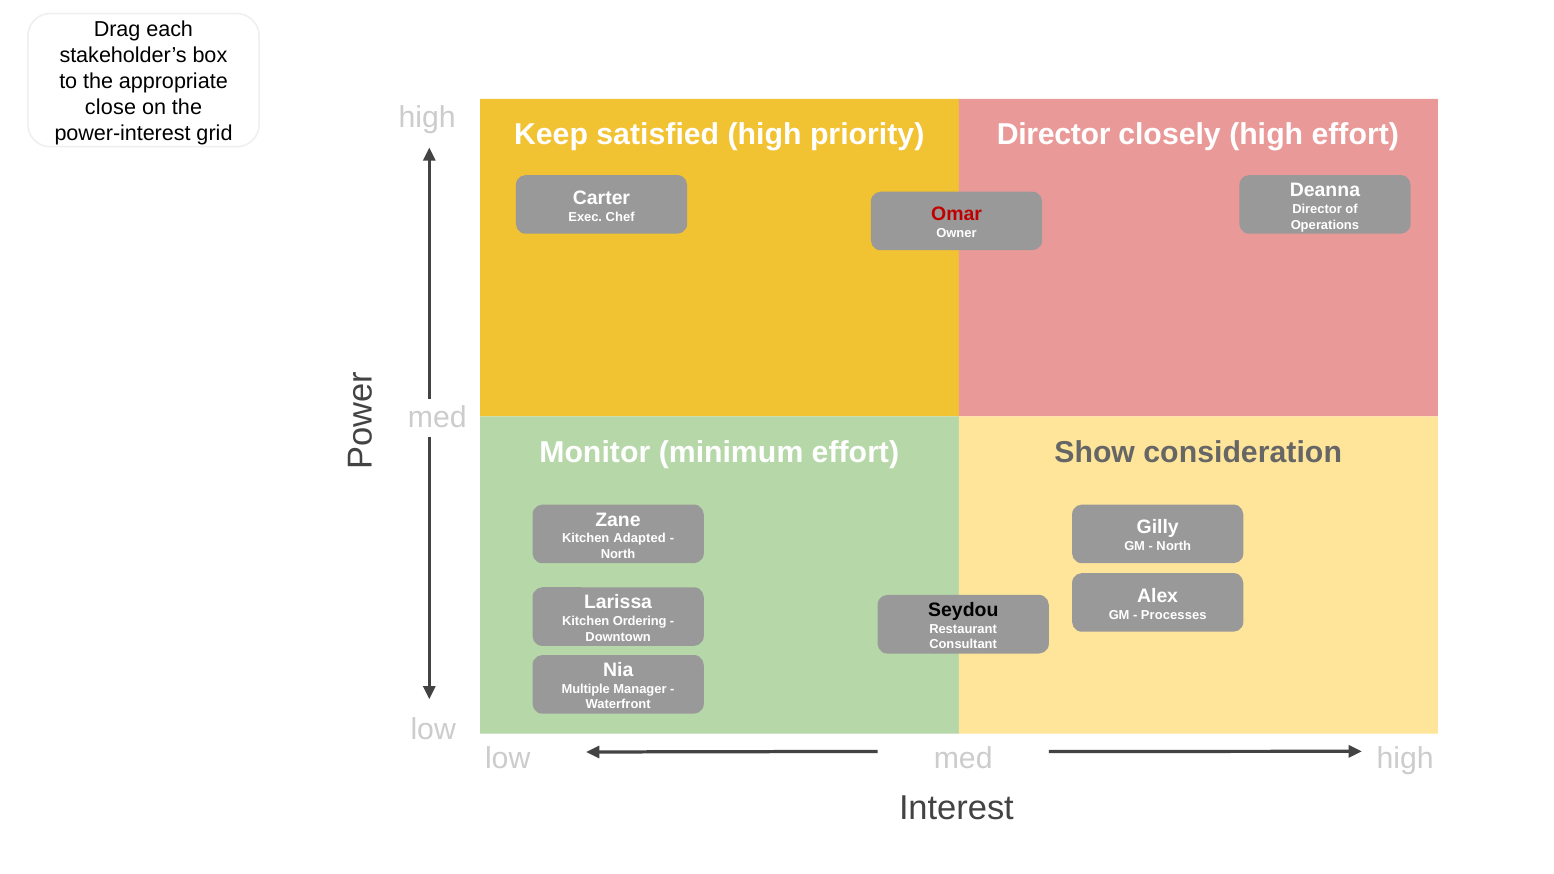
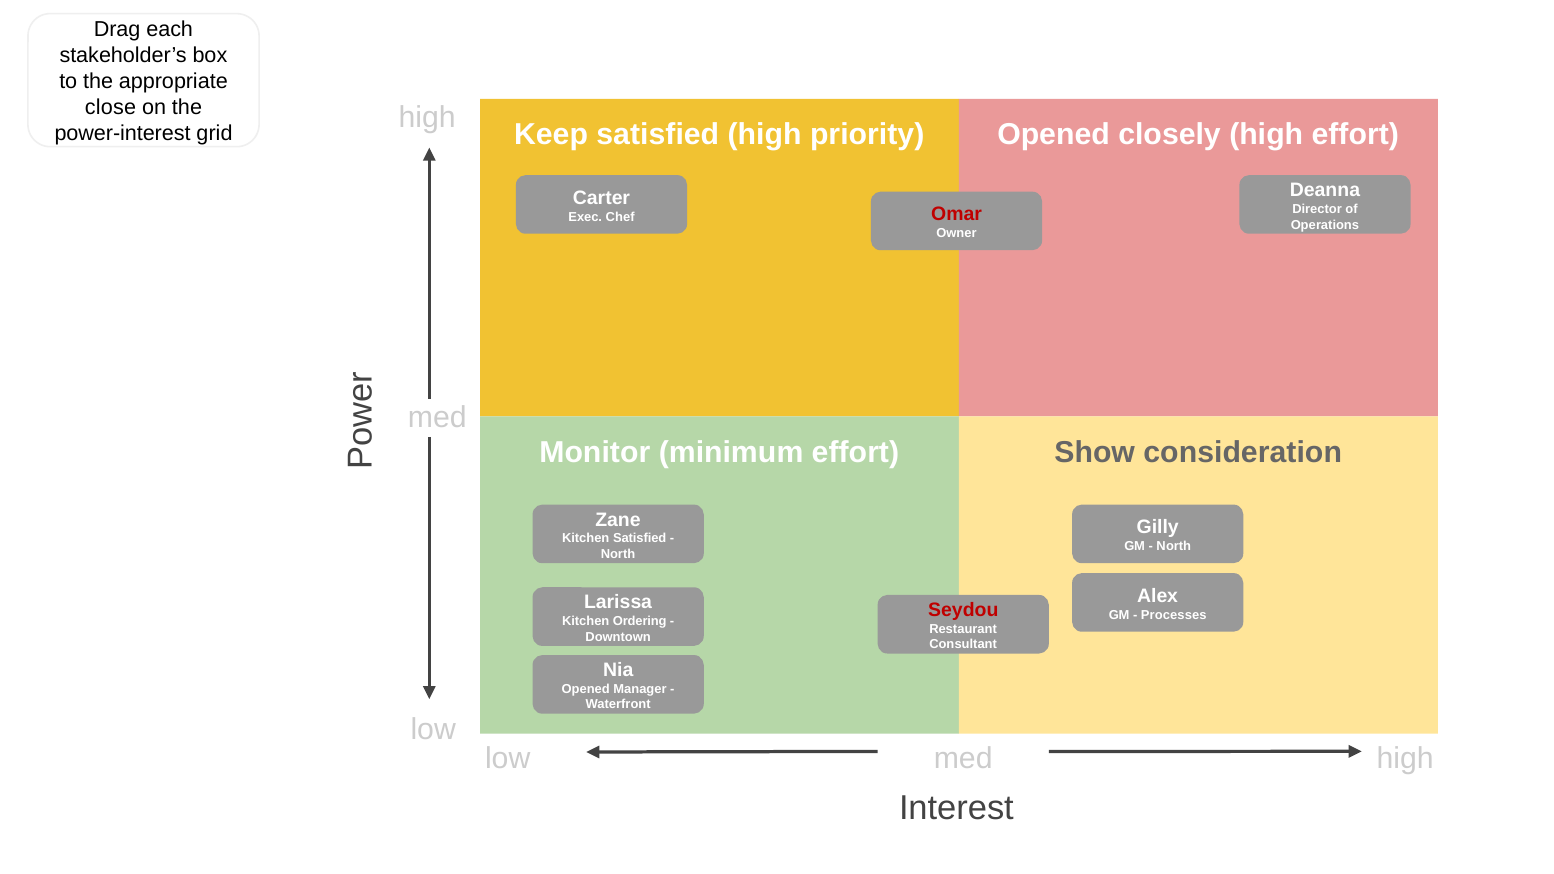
priority Director: Director -> Opened
Kitchen Adapted: Adapted -> Satisfied
Seydou colour: black -> red
Multiple at (586, 689): Multiple -> Opened
